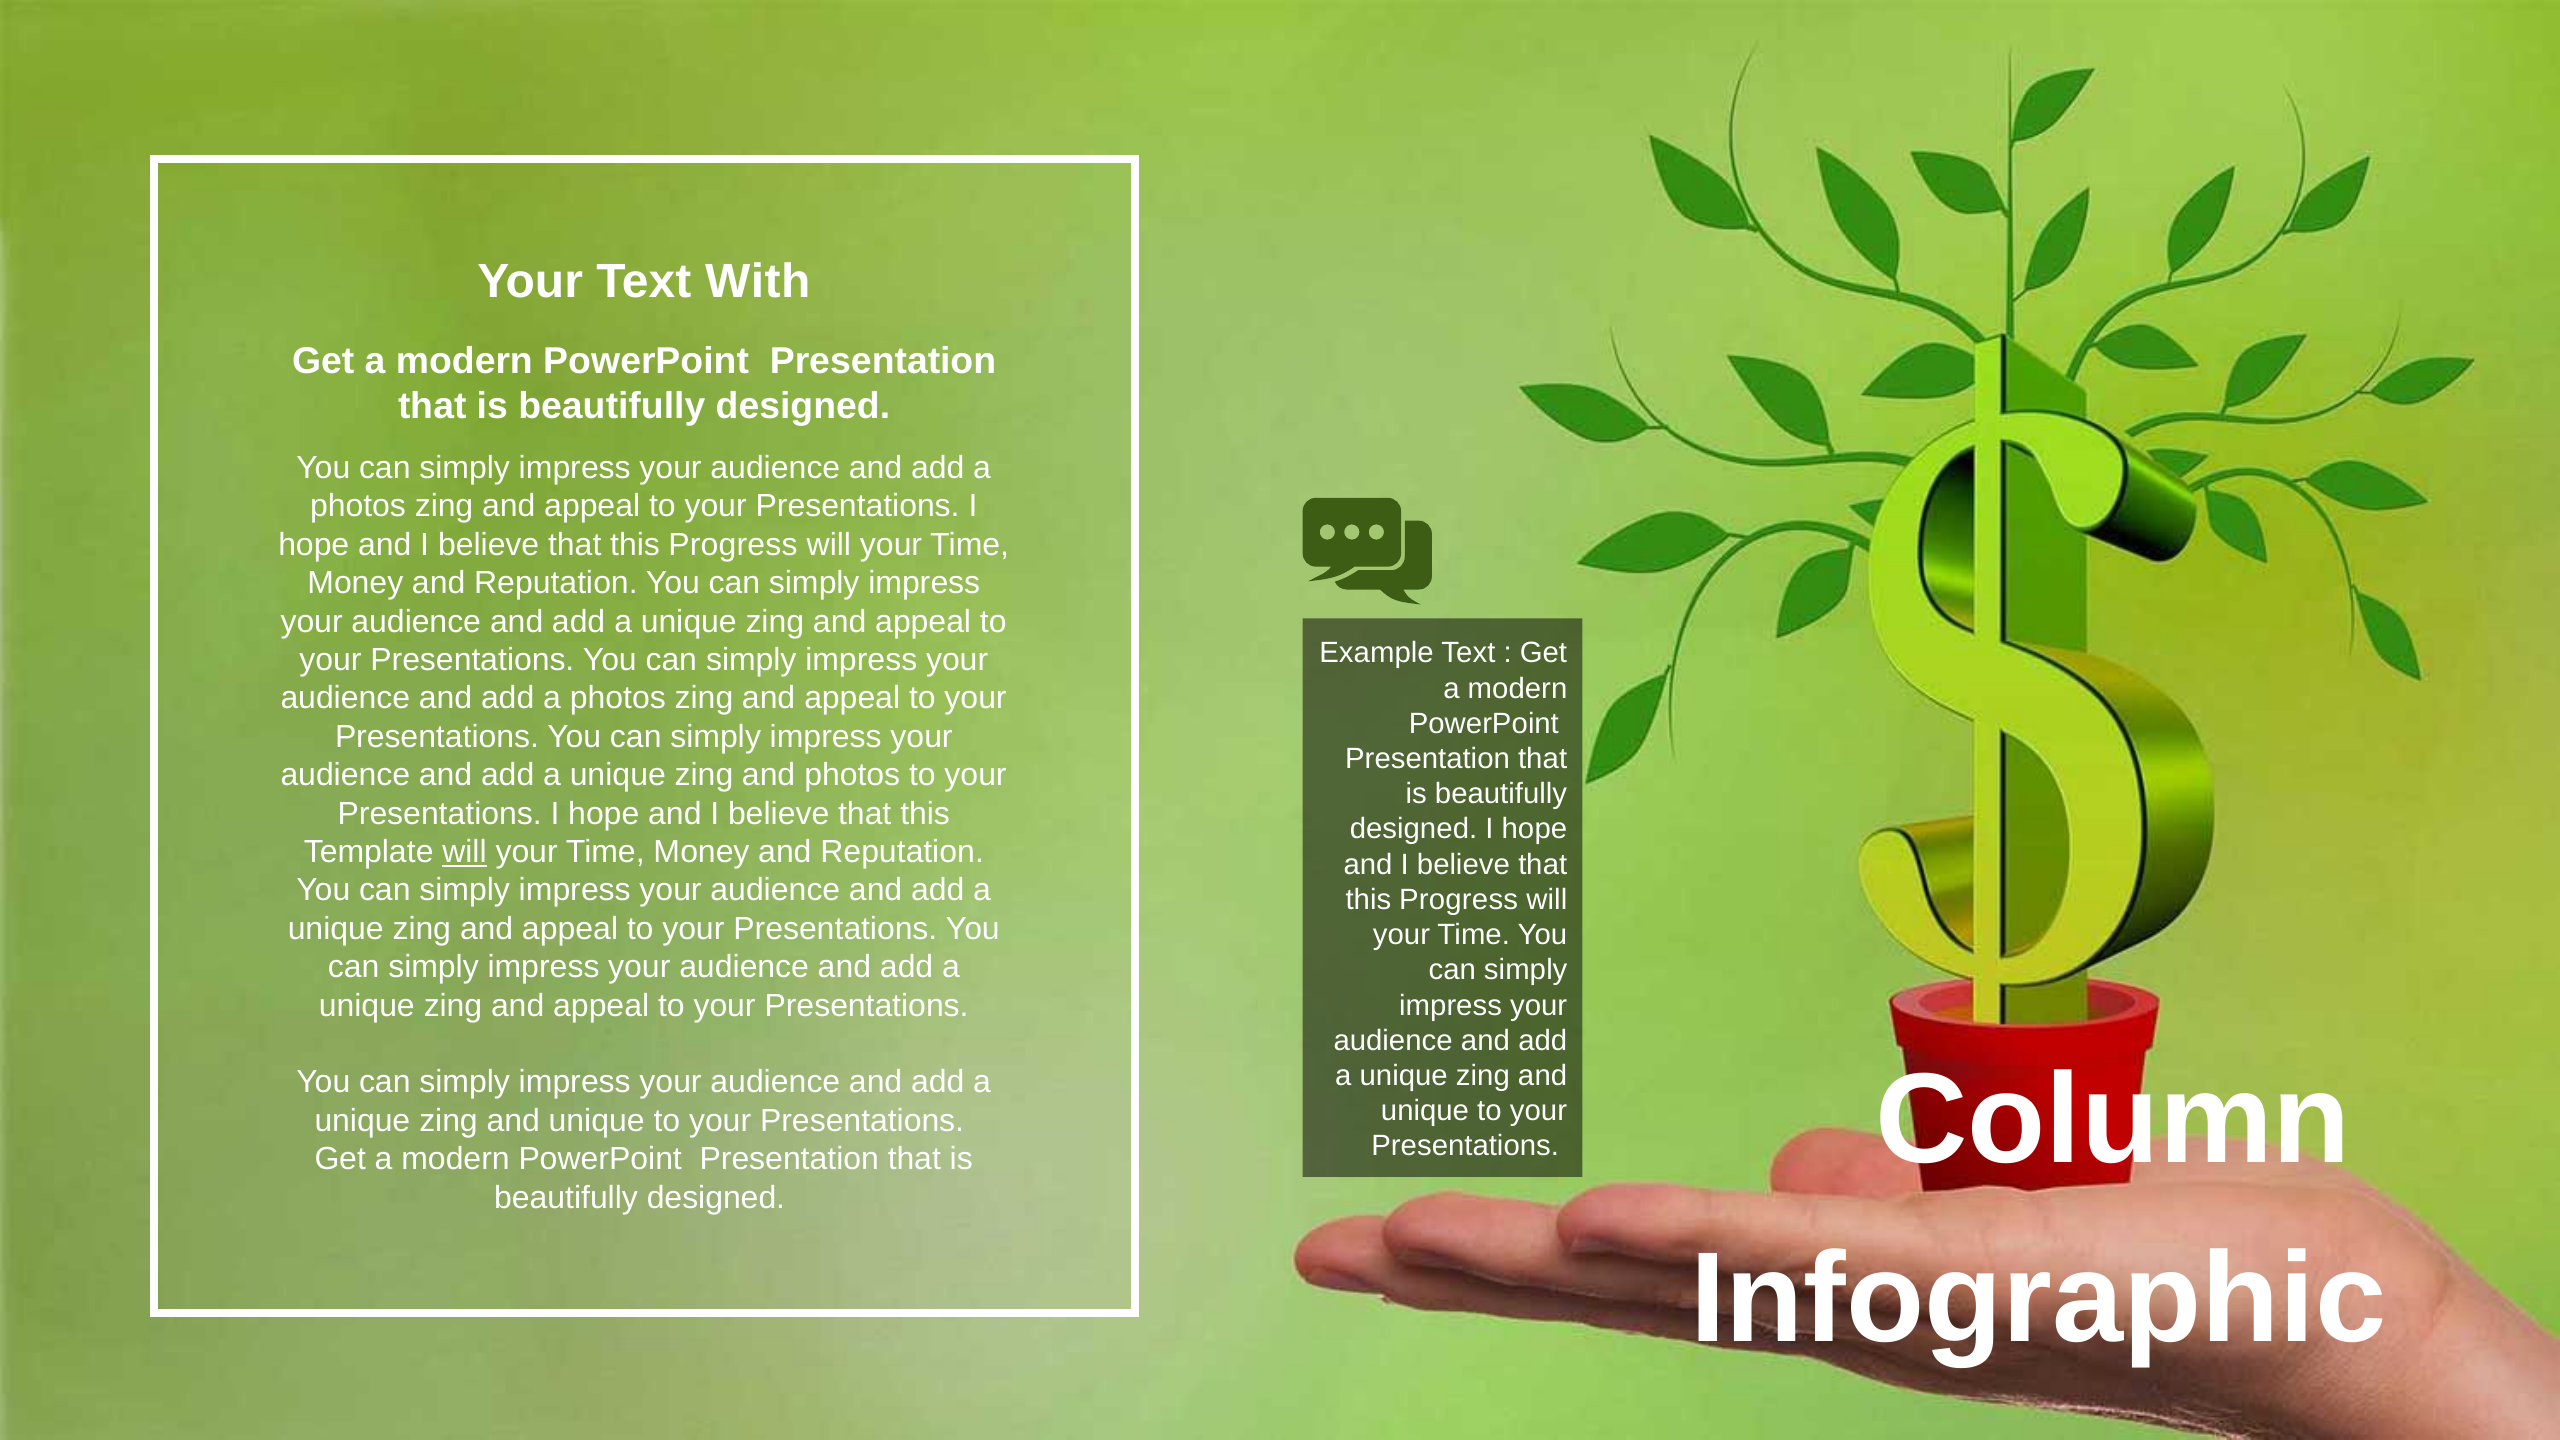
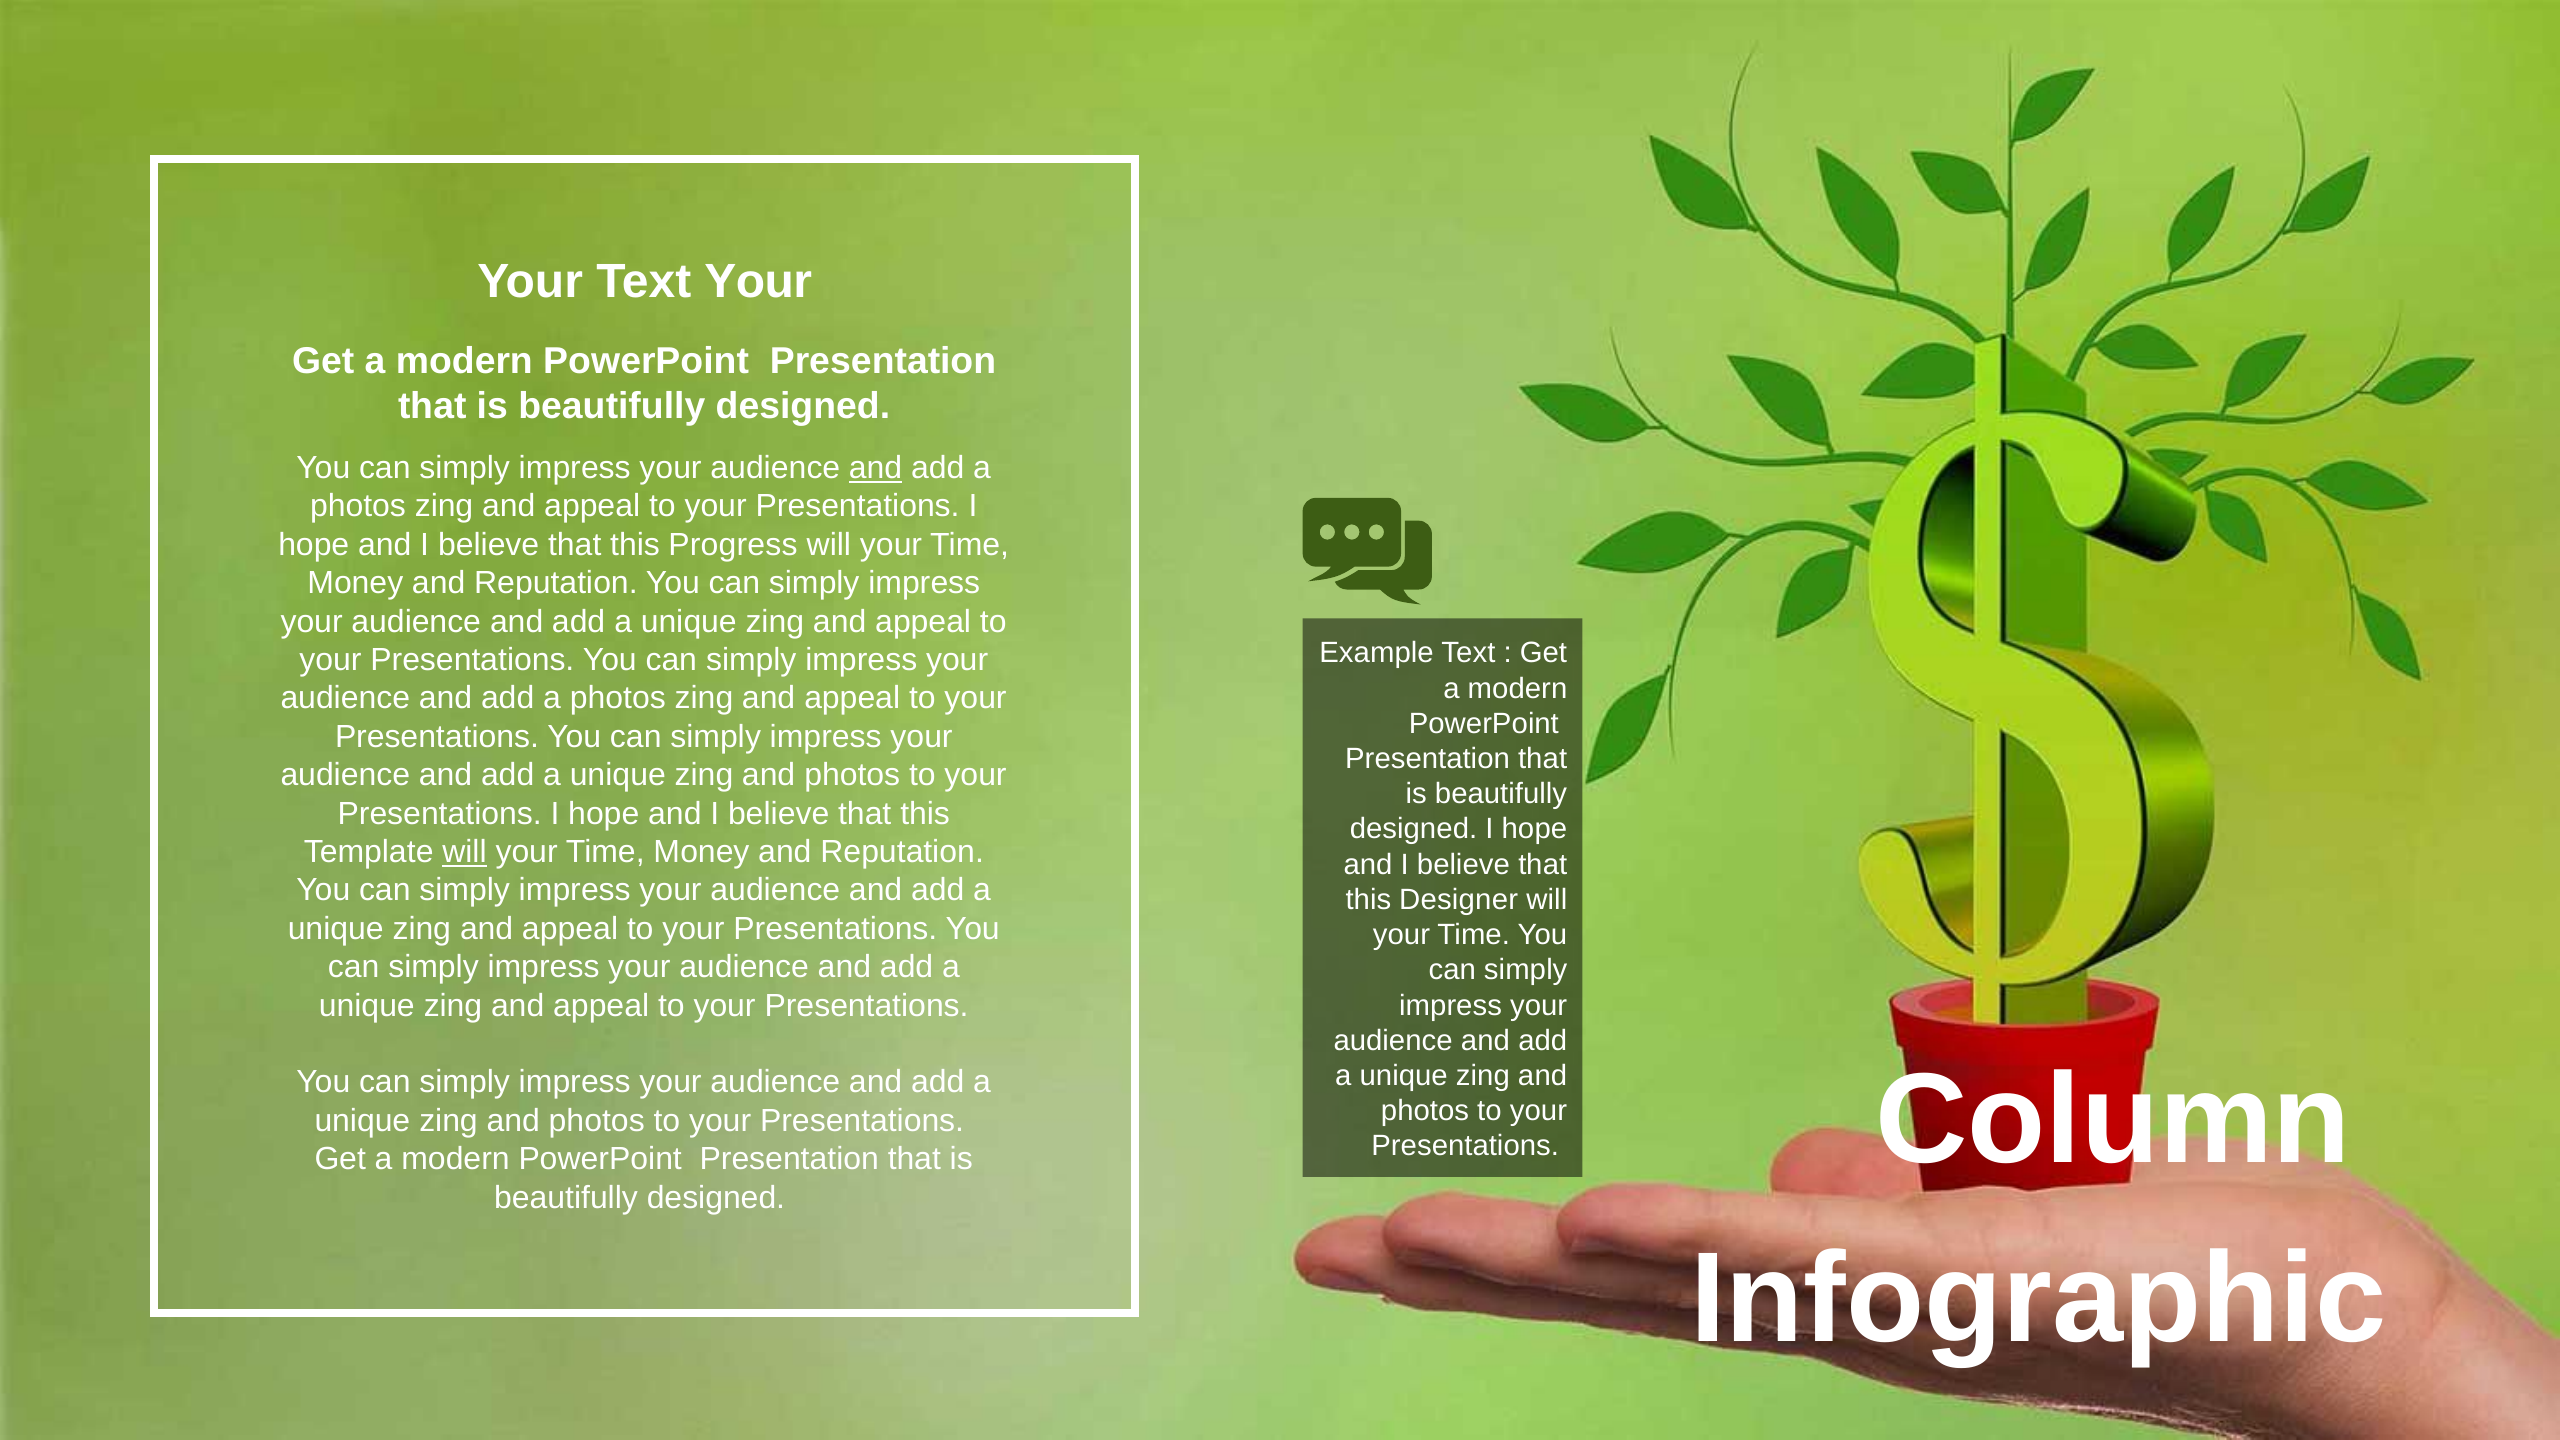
Text With: With -> Your
and at (876, 468) underline: none -> present
Progress at (1459, 900): Progress -> Designer
unique at (1425, 1111): unique -> photos
unique at (597, 1121): unique -> photos
